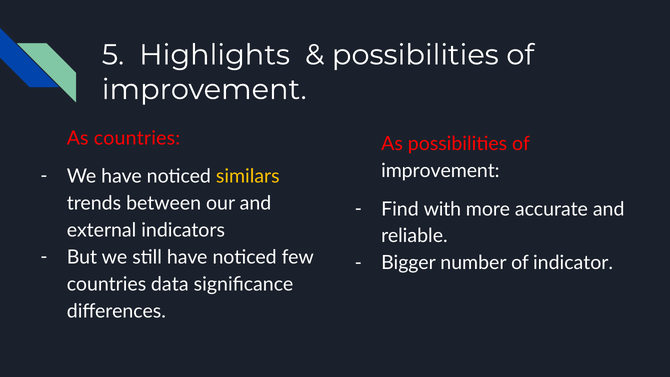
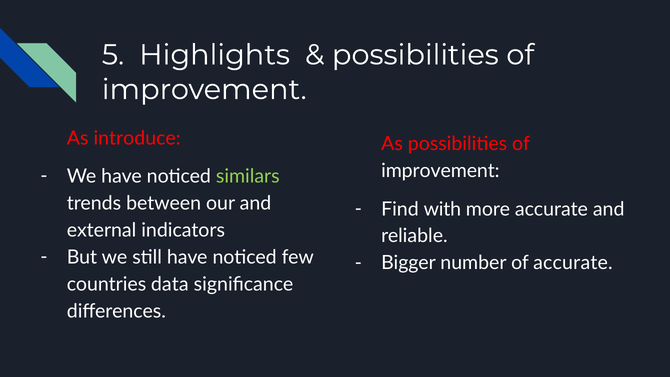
As countries: countries -> introduce
similars colour: yellow -> light green
of indicator: indicator -> accurate
